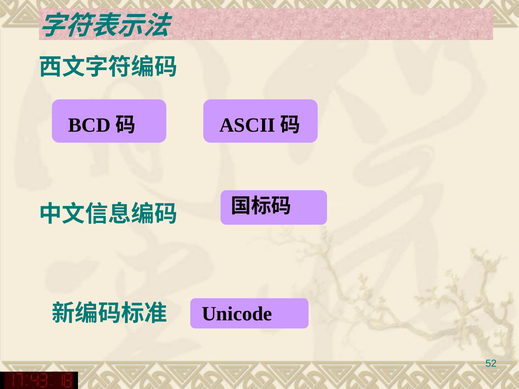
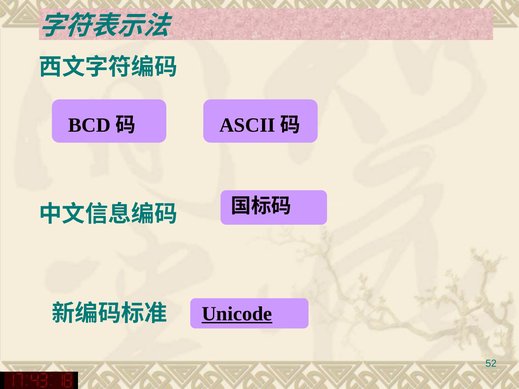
Unicode underline: none -> present
